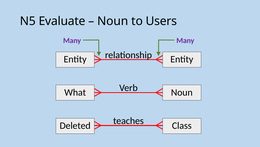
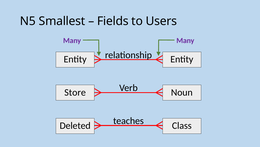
Evaluate: Evaluate -> Smallest
Noun at (113, 21): Noun -> Fields
What: What -> Store
